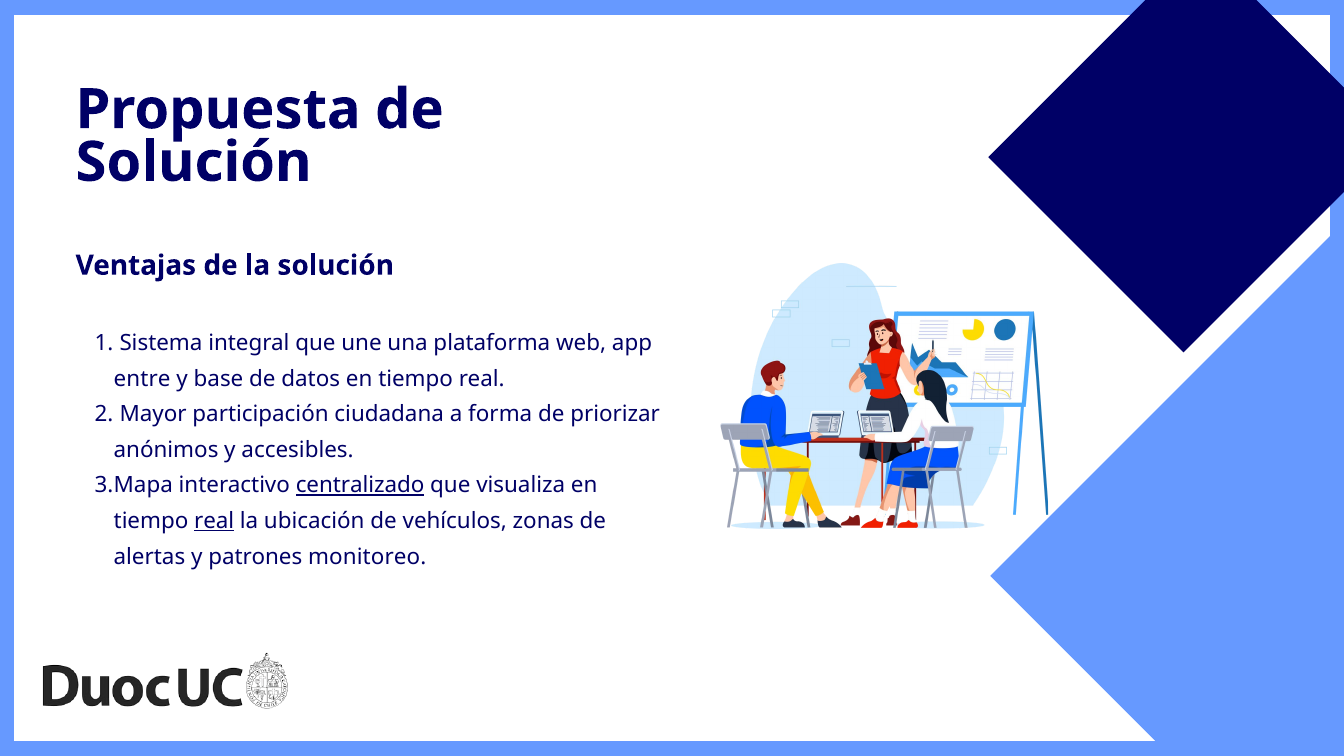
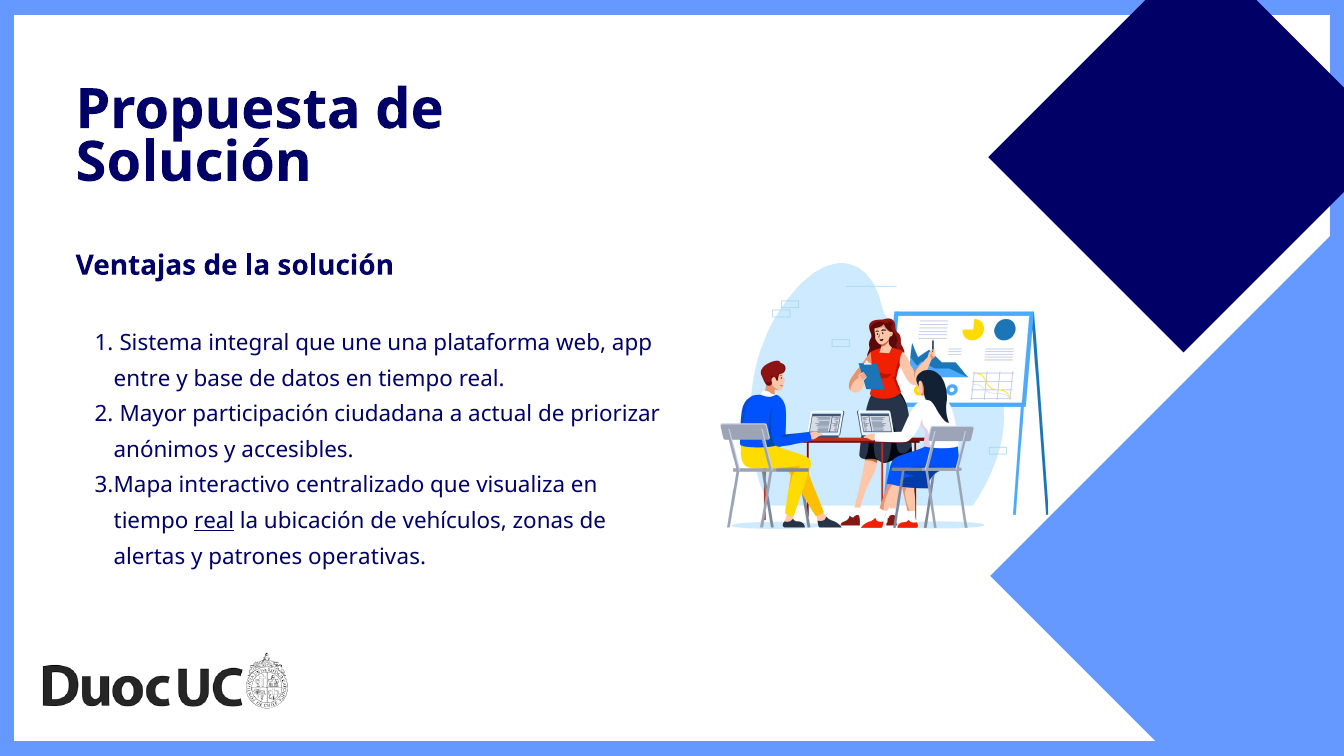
forma: forma -> actual
centralizado underline: present -> none
monitoreo: monitoreo -> operativas
